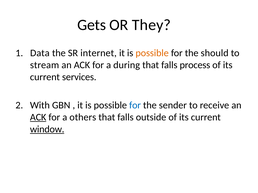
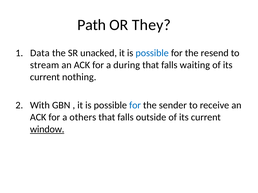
Gets: Gets -> Path
internet: internet -> unacked
possible at (152, 53) colour: orange -> blue
should: should -> resend
process: process -> waiting
services: services -> nothing
ACK at (38, 117) underline: present -> none
